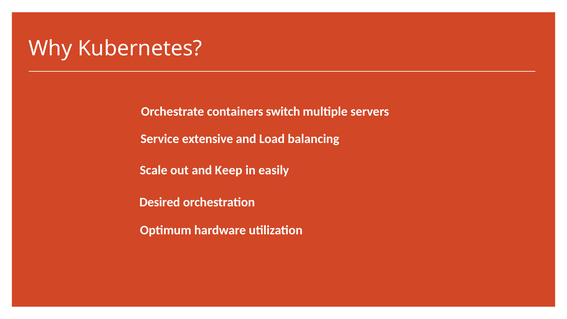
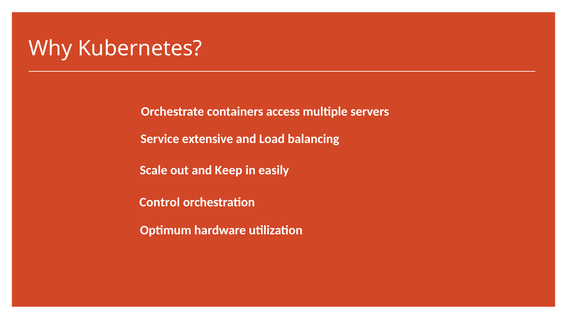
switch: switch -> access
Desired: Desired -> Control
